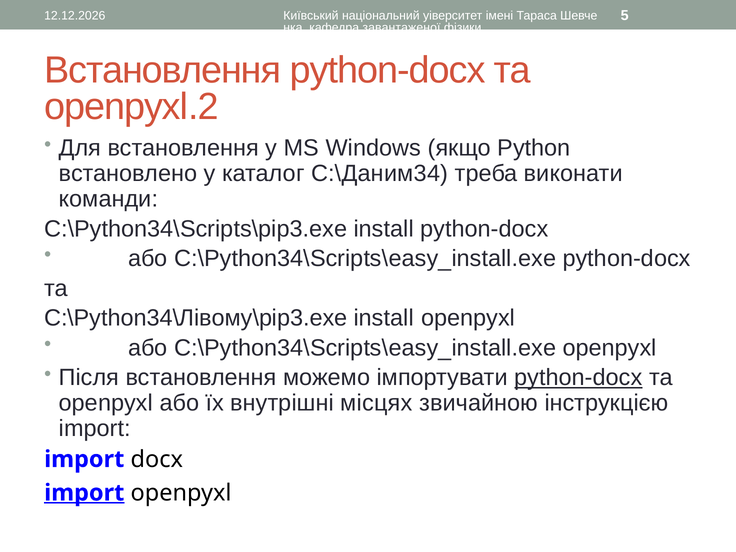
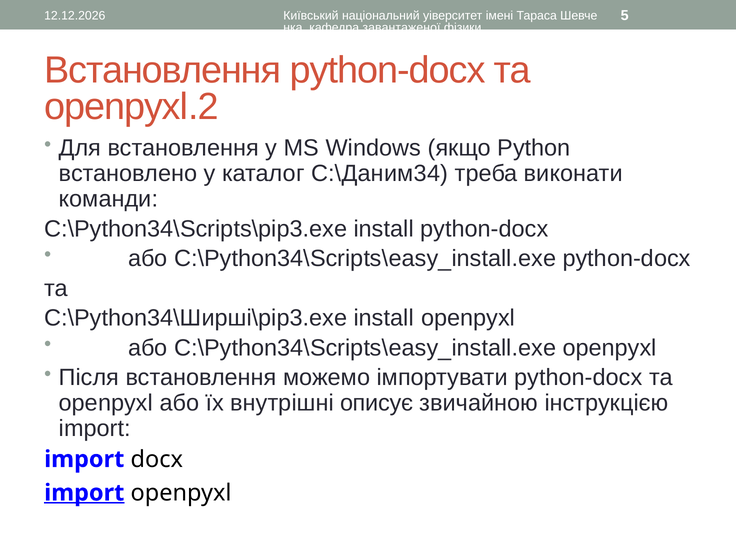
C:\Python34\Лівому\pip3.exe: C:\Python34\Лівому\pip3.exe -> C:\Python34\Ширші\pip3.exe
python-docx at (578, 378) underline: present -> none
місцях: місцях -> описує
